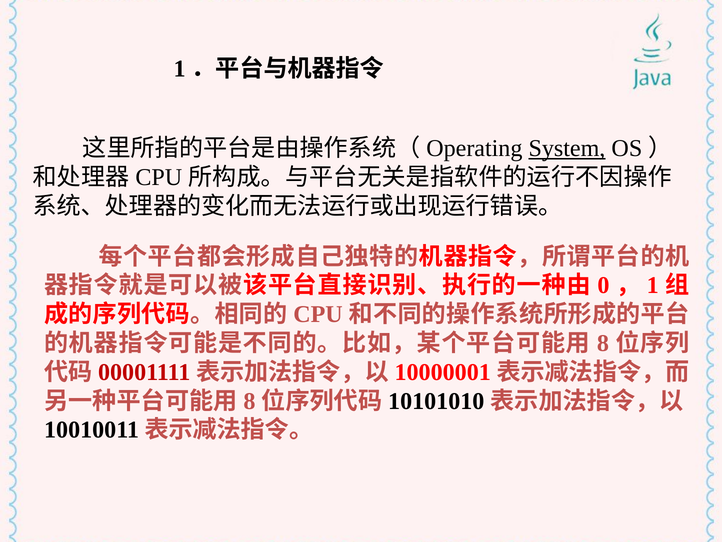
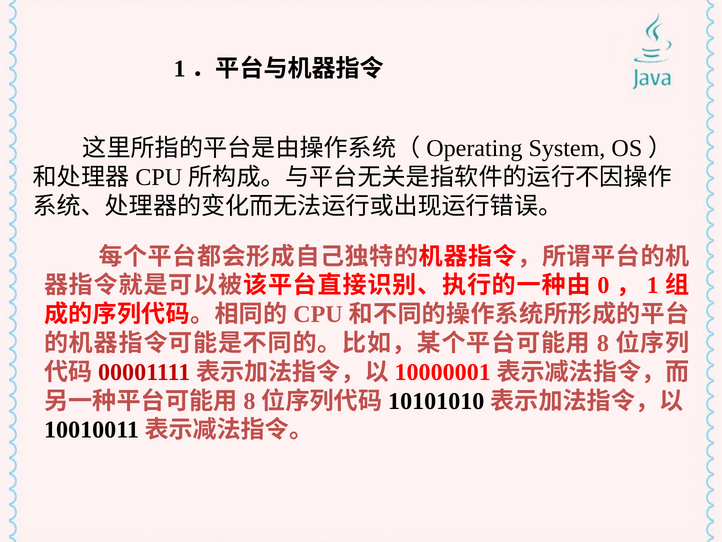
System underline: present -> none
